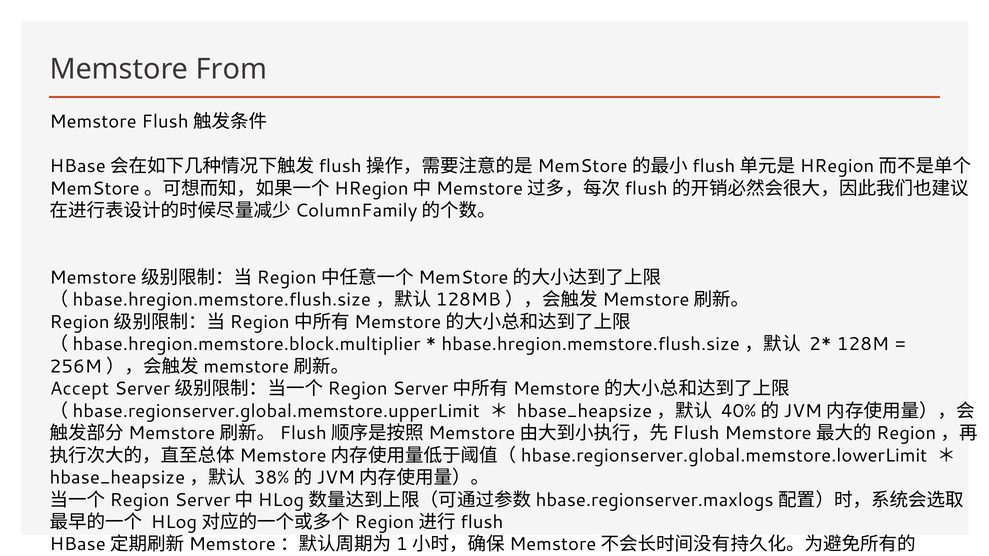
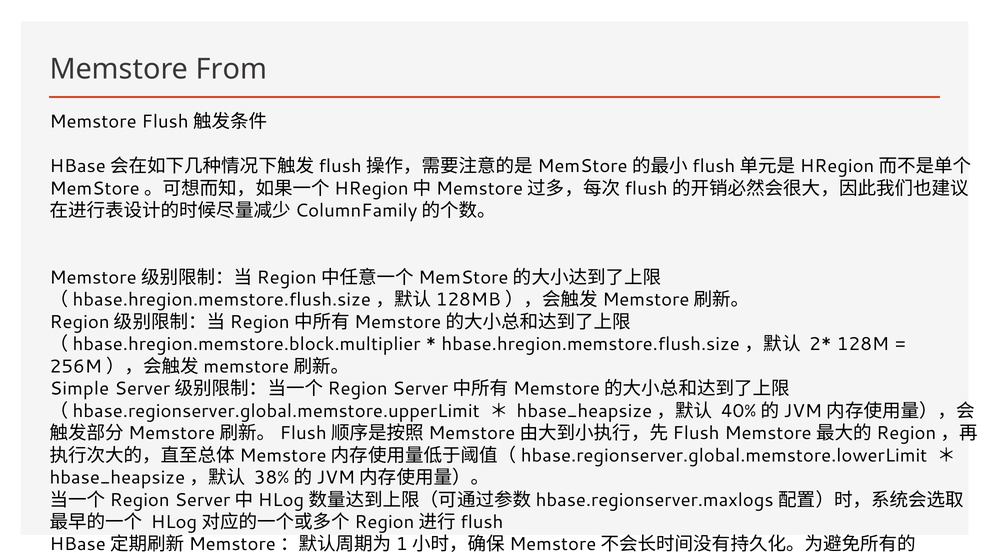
Accept: Accept -> Simple
